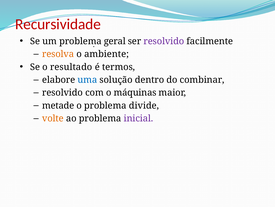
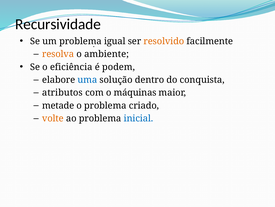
Recursividade colour: red -> black
geral: geral -> igual
resolvido at (164, 41) colour: purple -> orange
resultado: resultado -> eficiência
termos: termos -> podem
combinar: combinar -> conquista
resolvido at (62, 92): resolvido -> atributos
divide: divide -> criado
inicial colour: purple -> blue
